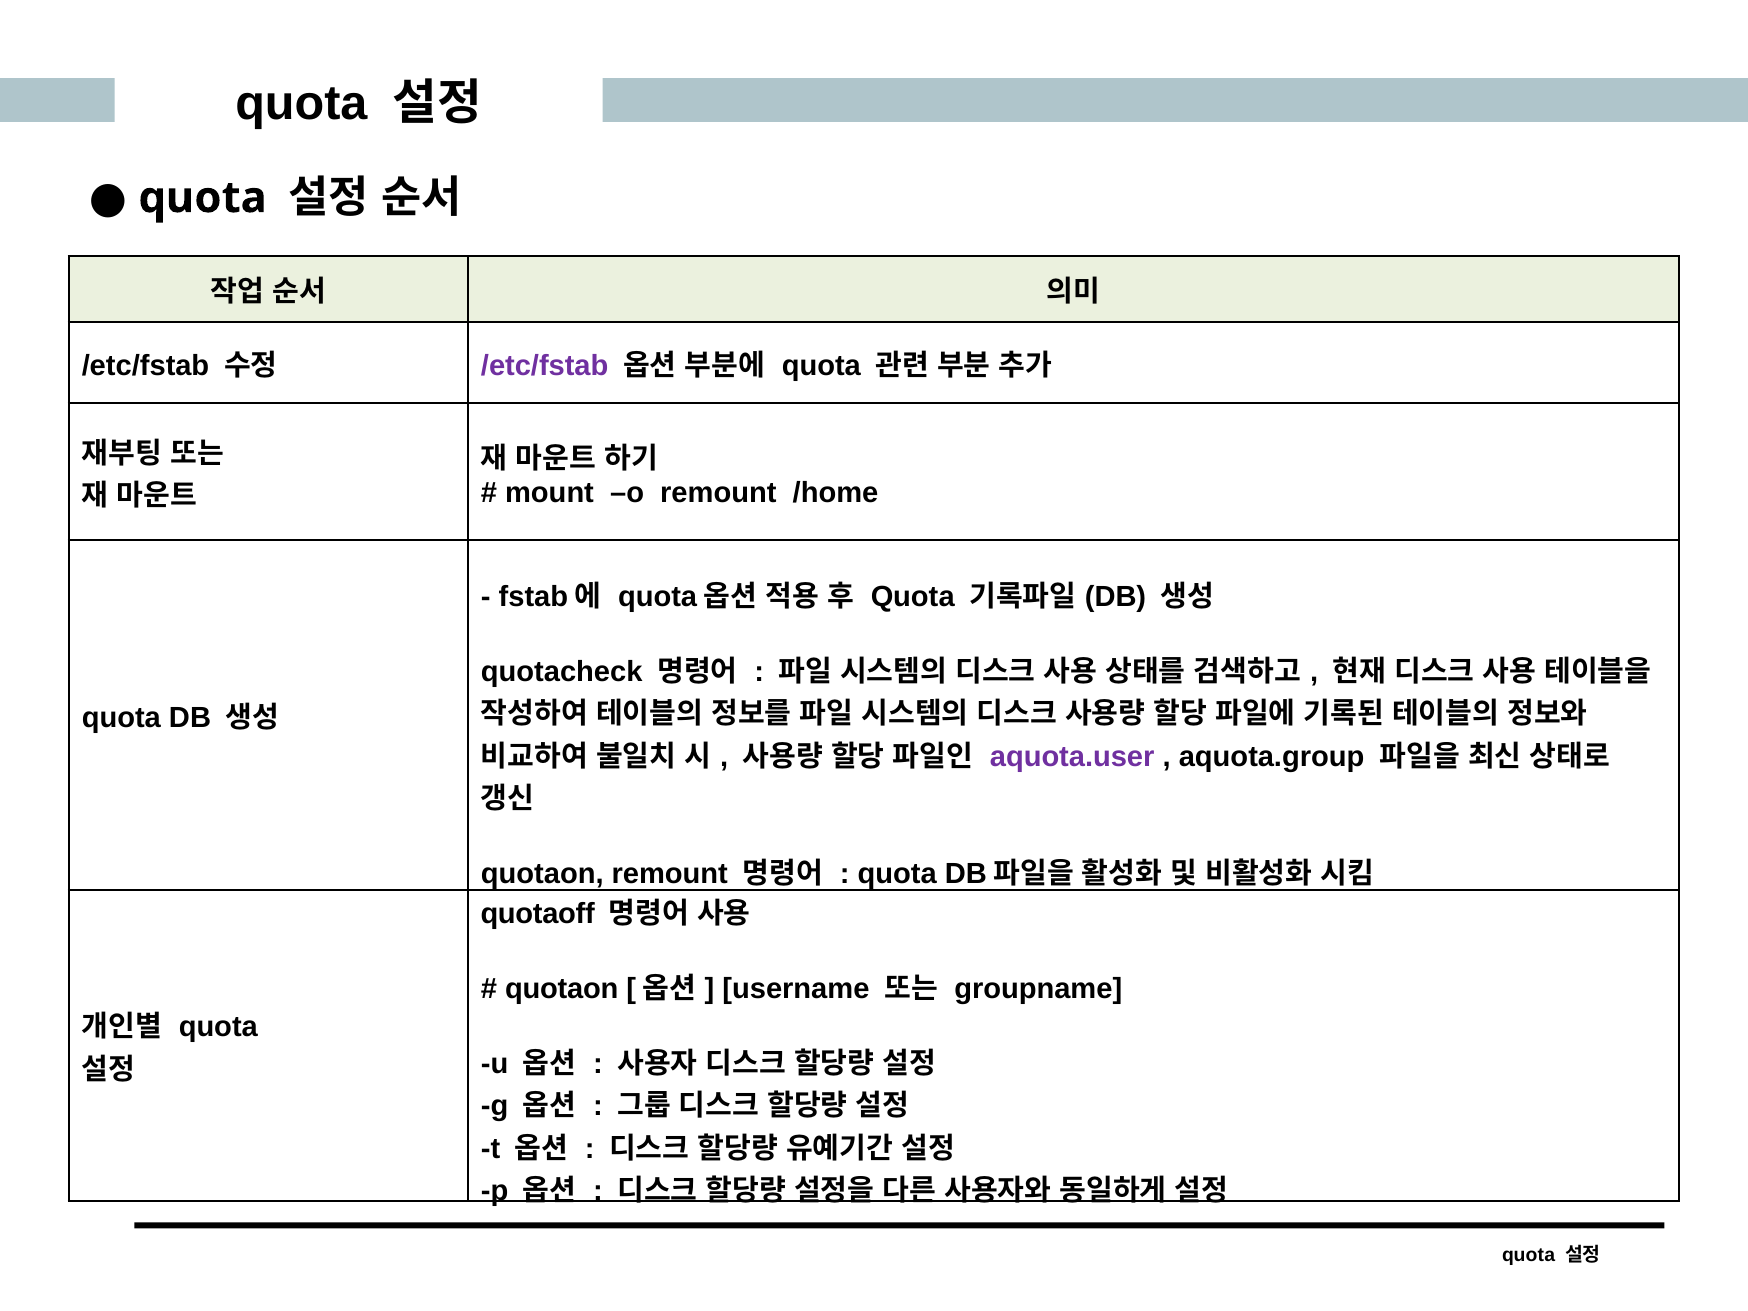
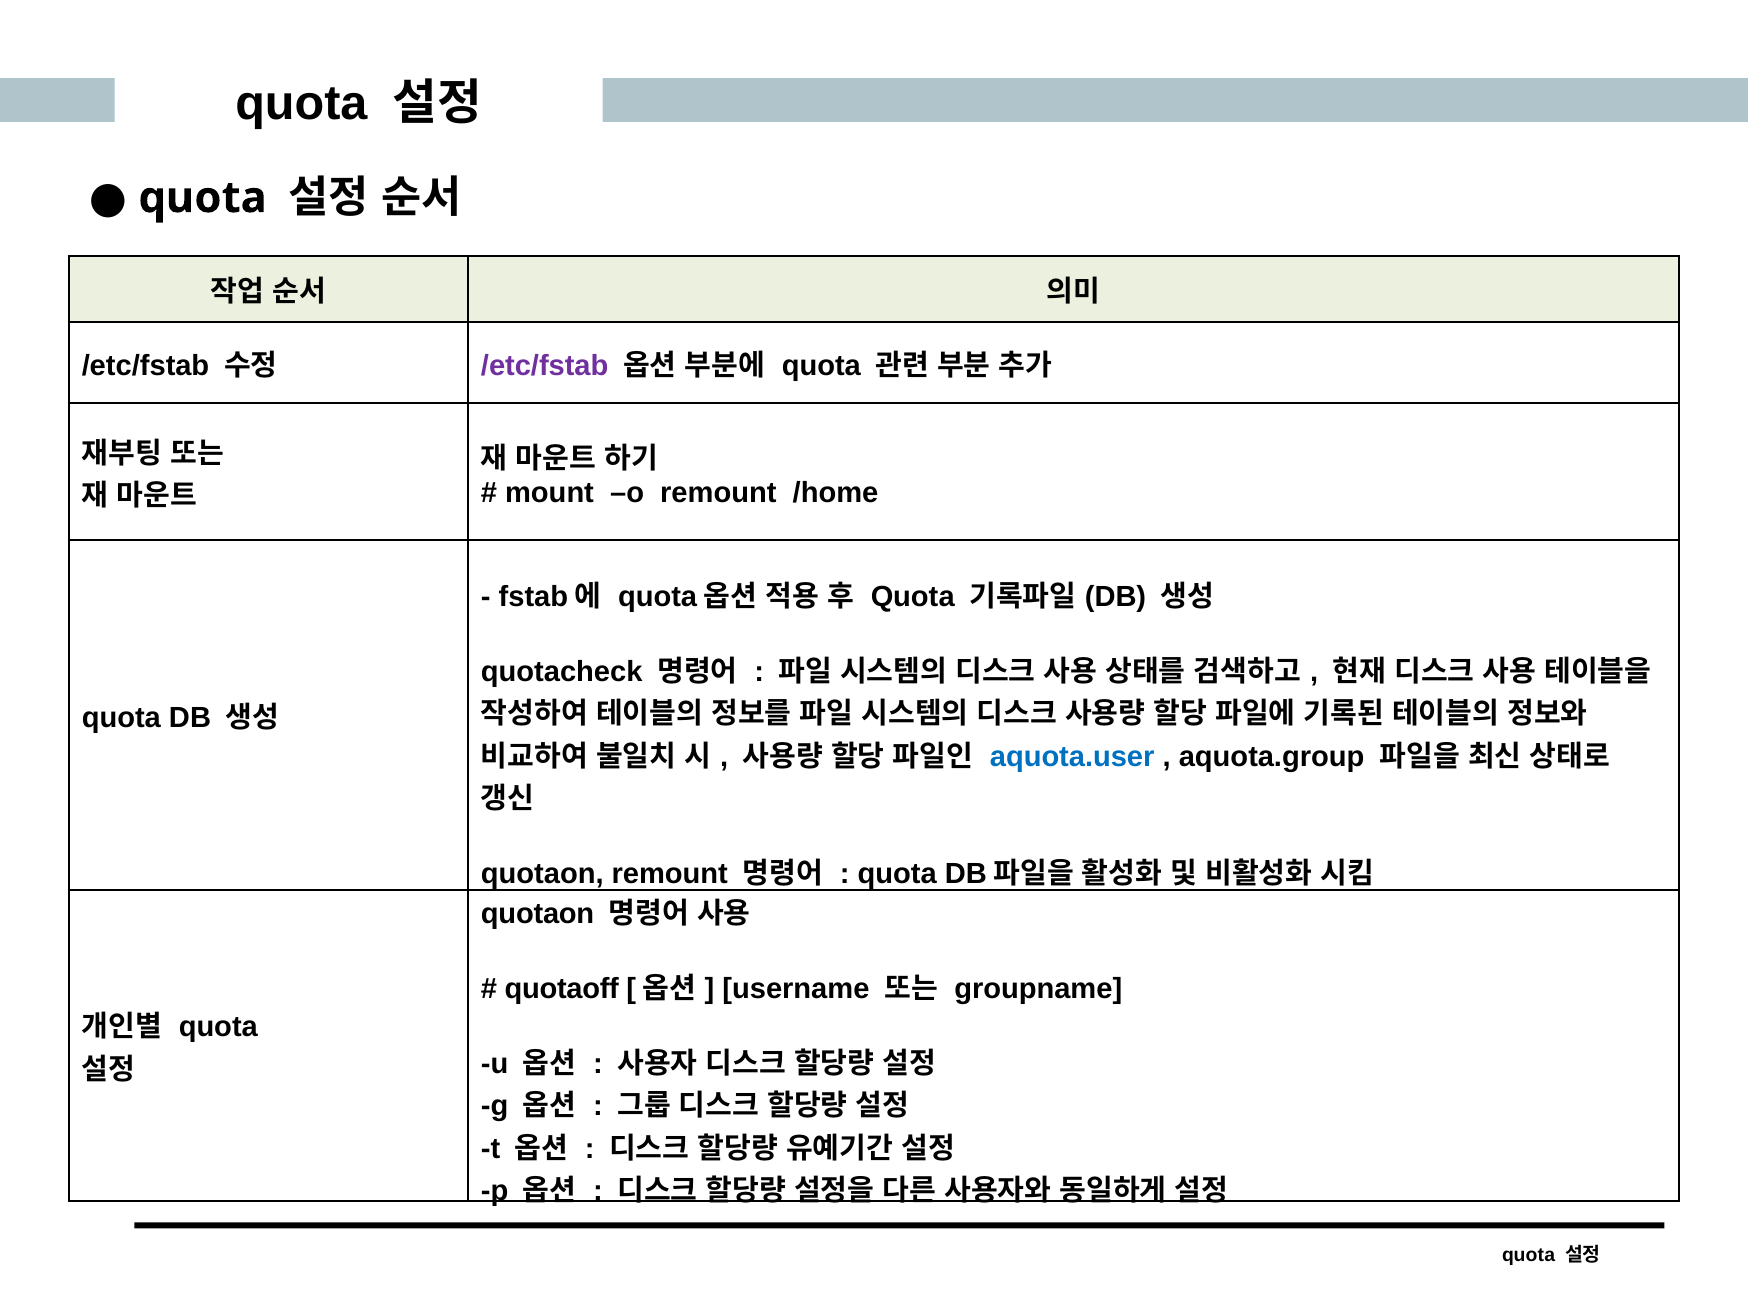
aquota.user colour: purple -> blue
quotaoff at (538, 914): quotaoff -> quotaon
quotaon at (562, 989): quotaon -> quotaoff
